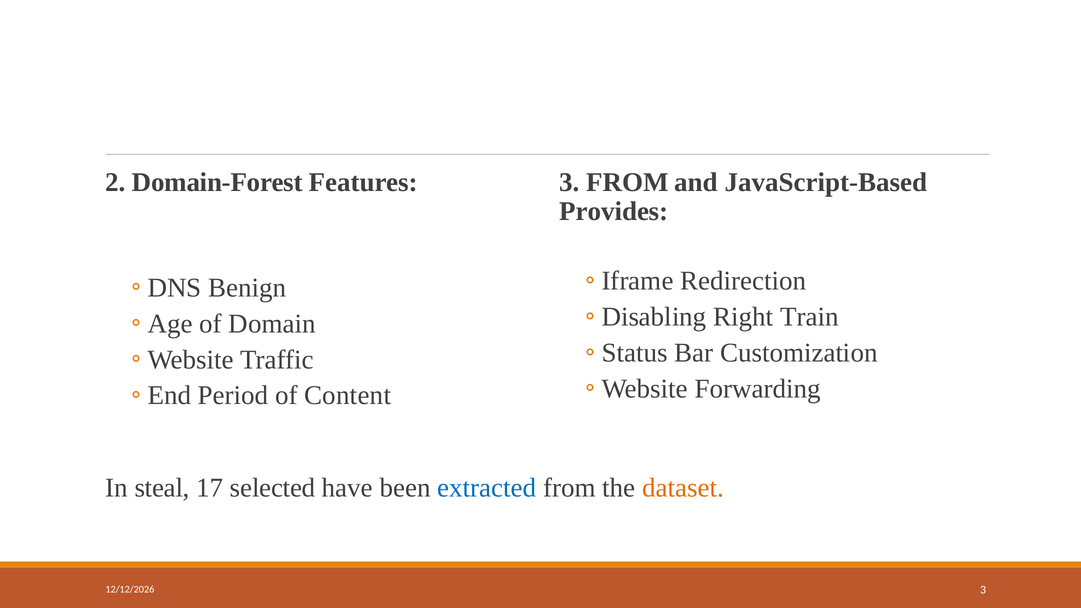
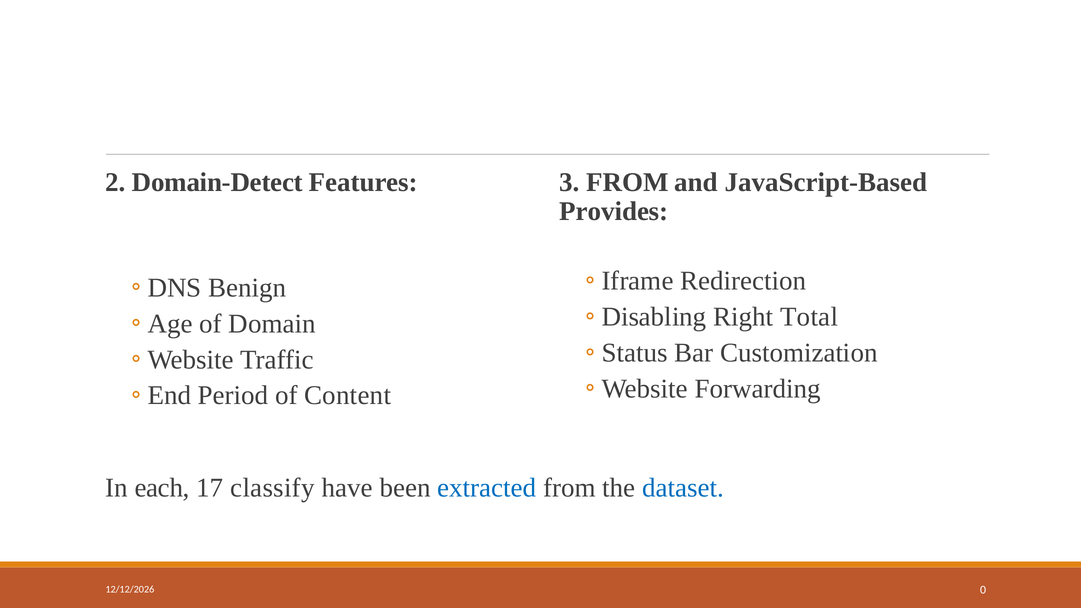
Domain-Forest: Domain-Forest -> Domain-Detect
Train: Train -> Total
steal: steal -> each
selected: selected -> classify
dataset colour: orange -> blue
3 at (983, 590): 3 -> 0
